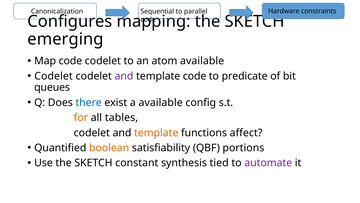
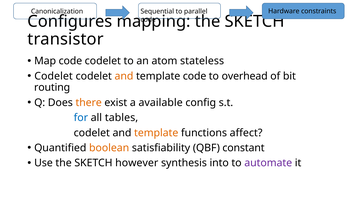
emerging: emerging -> transistor
atom available: available -> stateless
and at (124, 76) colour: purple -> orange
predicate: predicate -> overhead
queues: queues -> routing
there colour: blue -> orange
for colour: orange -> blue
portions: portions -> constant
constant: constant -> however
tied: tied -> into
